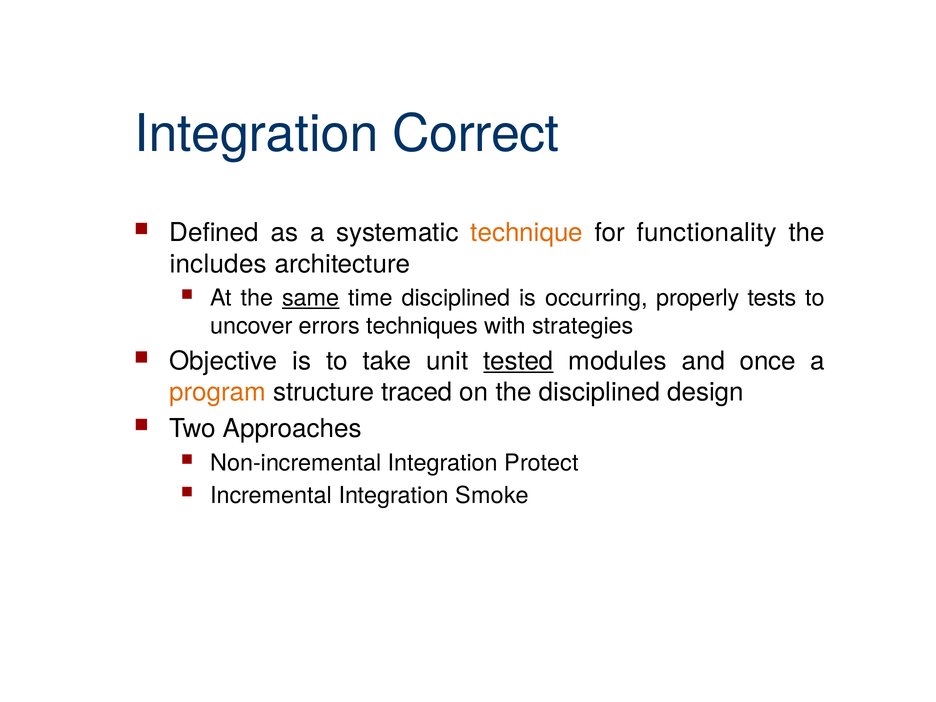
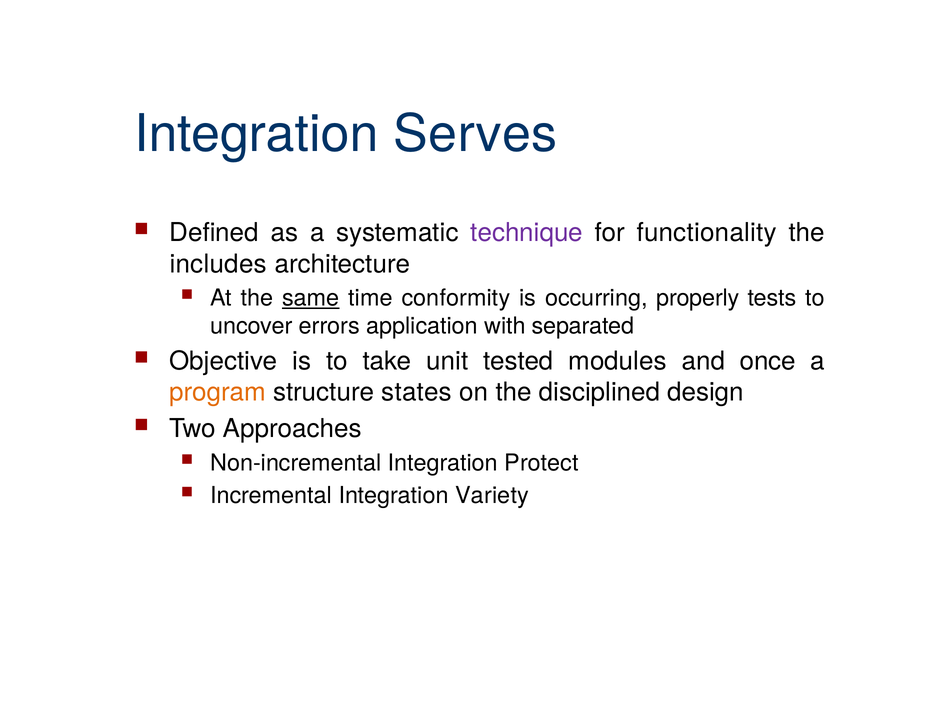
Correct: Correct -> Serves
technique colour: orange -> purple
time disciplined: disciplined -> conformity
techniques: techniques -> application
strategies: strategies -> separated
tested underline: present -> none
traced: traced -> states
Smoke: Smoke -> Variety
